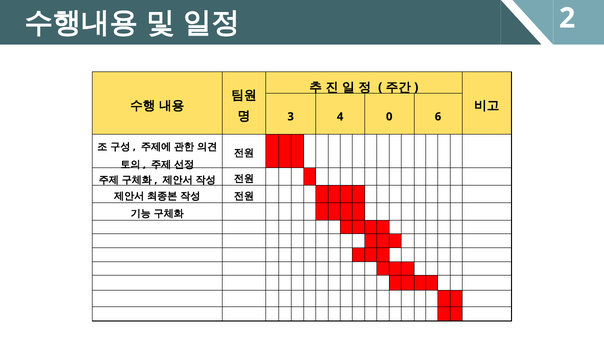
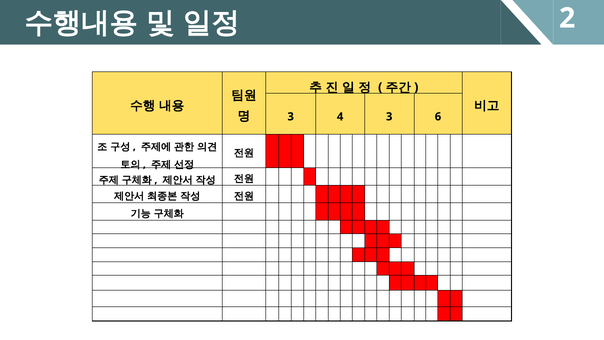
4 0: 0 -> 3
